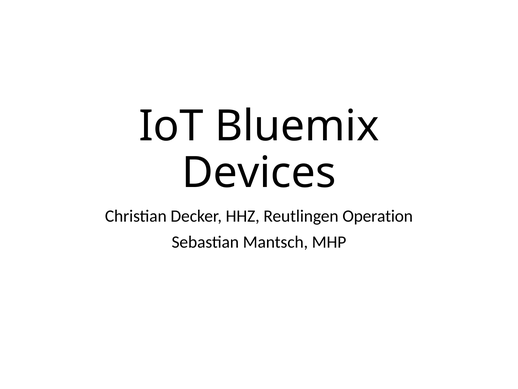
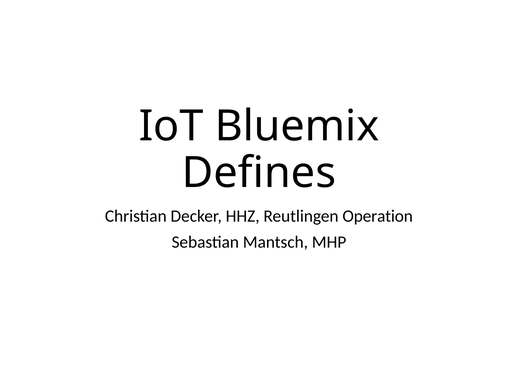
Devices: Devices -> Defines
